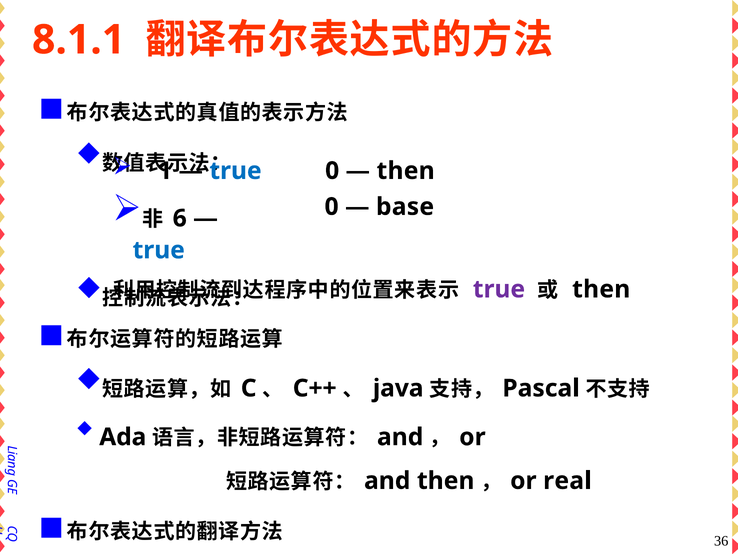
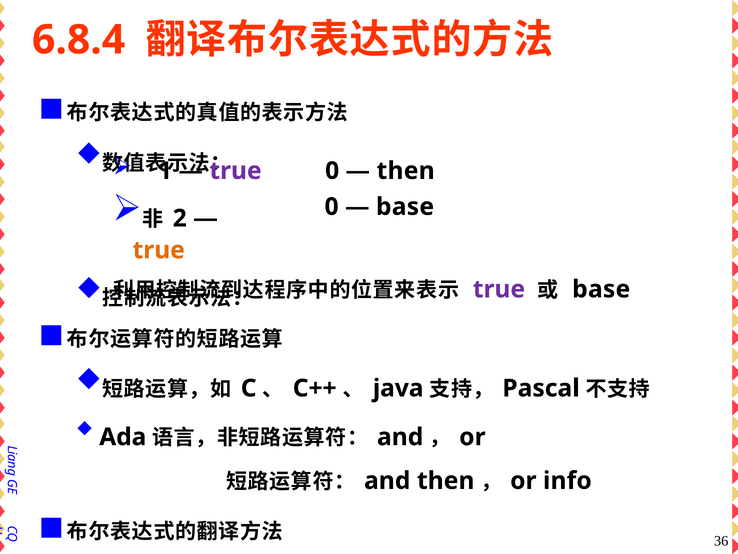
8.1.1: 8.1.1 -> 6.8.4
true at (236, 171) colour: blue -> purple
6: 6 -> 2
true at (159, 250) colour: blue -> orange
then at (601, 289): then -> base
real: real -> info
